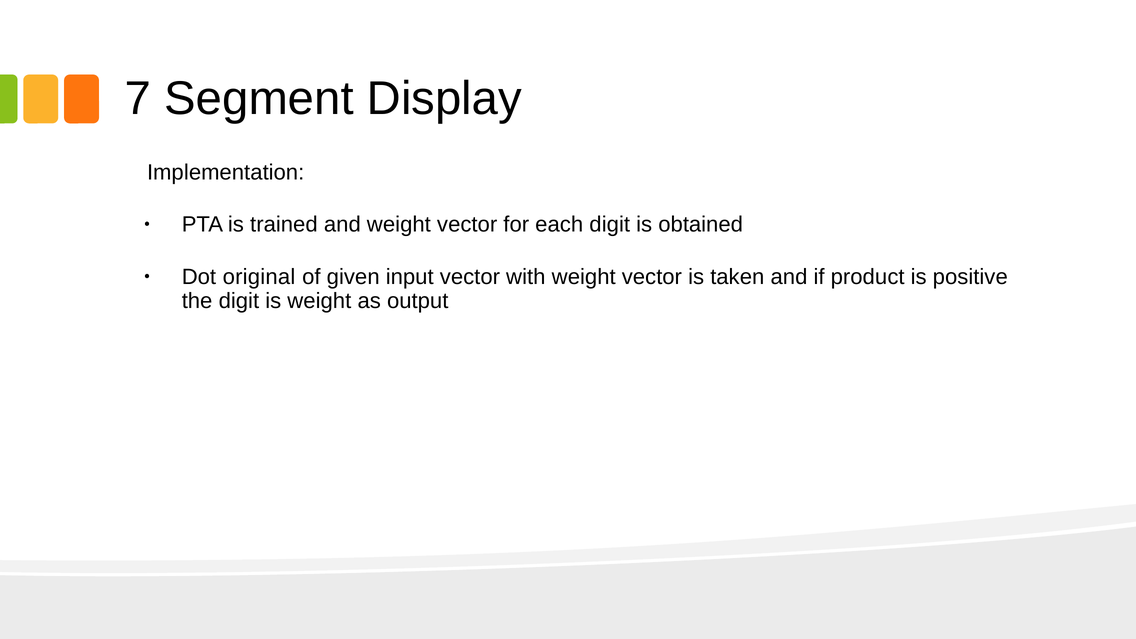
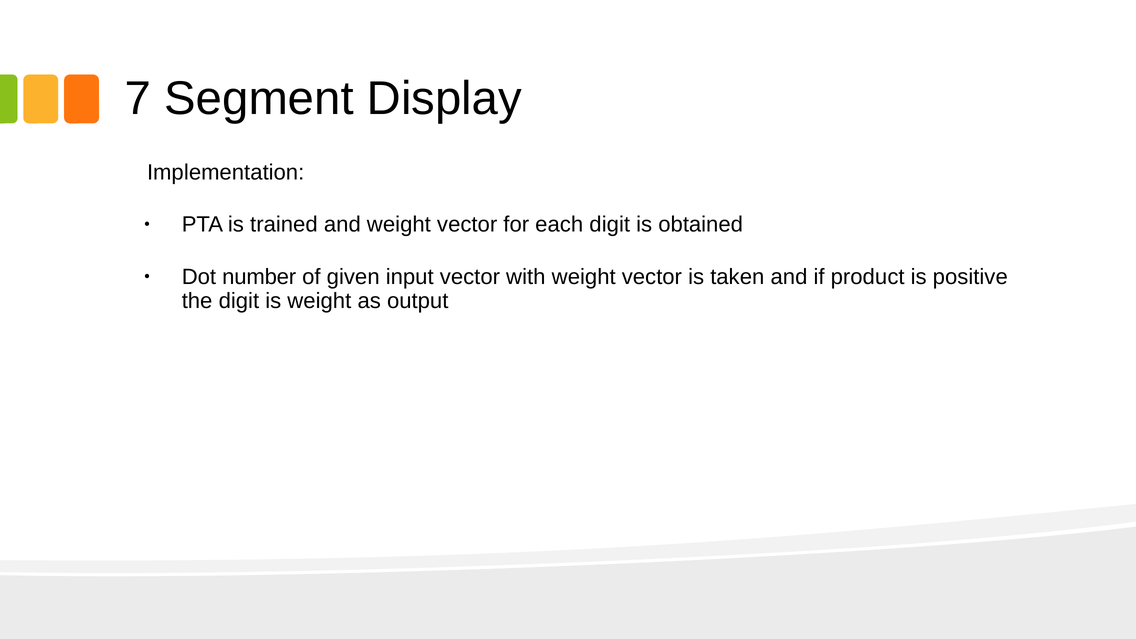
original: original -> number
